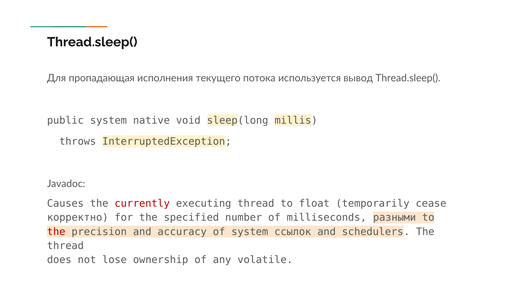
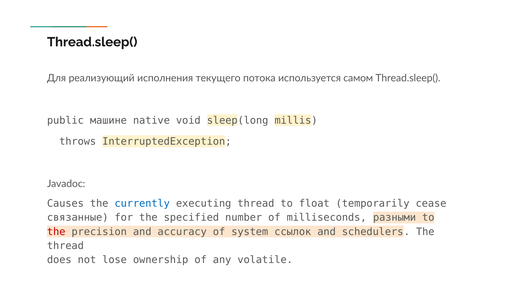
пропадающая: пропадающая -> реализующий
вывод: вывод -> самом
public system: system -> машине
currently colour: red -> blue
корректно: корректно -> связанные
